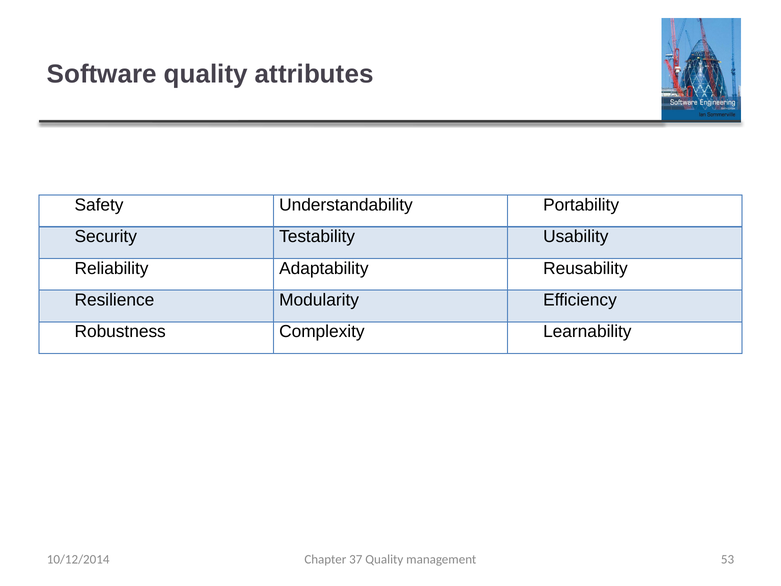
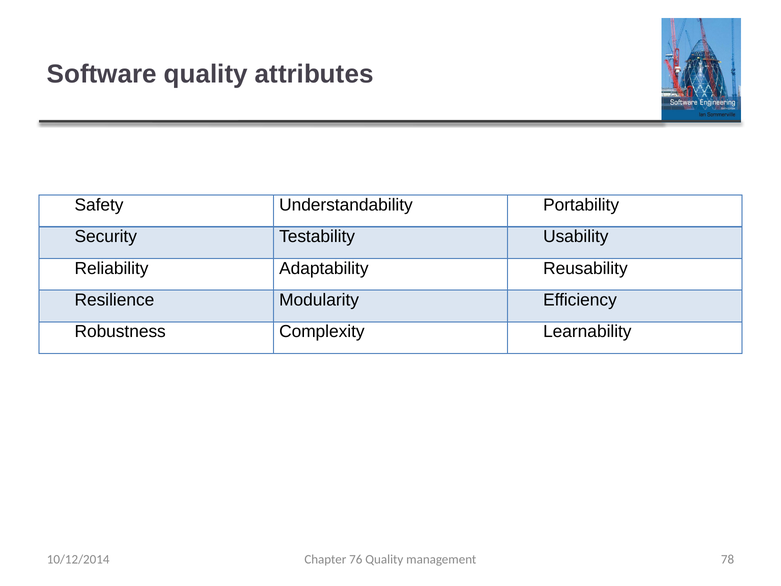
37: 37 -> 76
53: 53 -> 78
